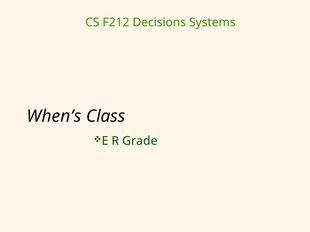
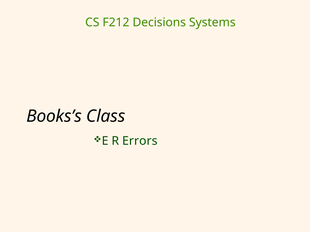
When’s: When’s -> Books’s
Grade: Grade -> Errors
